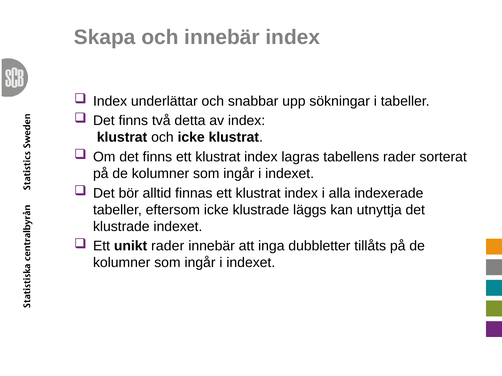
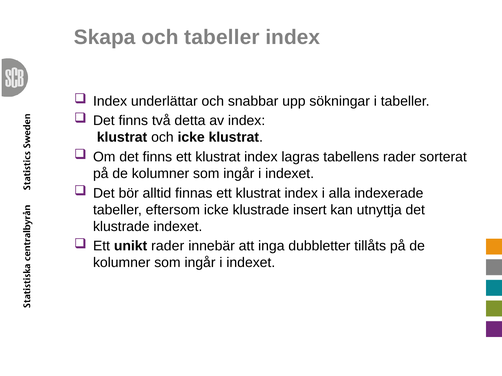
och innebär: innebär -> tabeller
läggs: läggs -> insert
